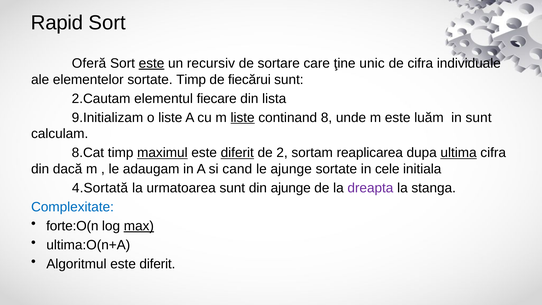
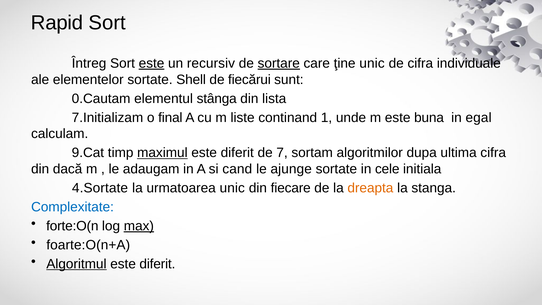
Oferă: Oferă -> Întreg
sortare underline: none -> present
sortate Timp: Timp -> Shell
2.Cautam: 2.Cautam -> 0.Cautam
fiecare: fiecare -> stânga
9.Initializam: 9.Initializam -> 7.Initializam
o liste: liste -> final
liste at (243, 117) underline: present -> none
8: 8 -> 1
luăm: luăm -> buna
in sunt: sunt -> egal
8.Cat: 8.Cat -> 9.Cat
diferit at (237, 153) underline: present -> none
2: 2 -> 7
reaplicarea: reaplicarea -> algoritmilor
ultima underline: present -> none
4.Sortată: 4.Sortată -> 4.Sortate
urmatoarea sunt: sunt -> unic
din ajunge: ajunge -> fiecare
dreapta colour: purple -> orange
ultima:O(n+A: ultima:O(n+A -> foarte:O(n+A
Algoritmul underline: none -> present
